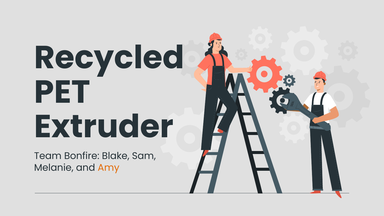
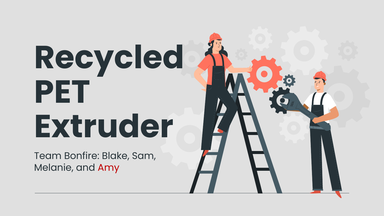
Amy colour: orange -> red
